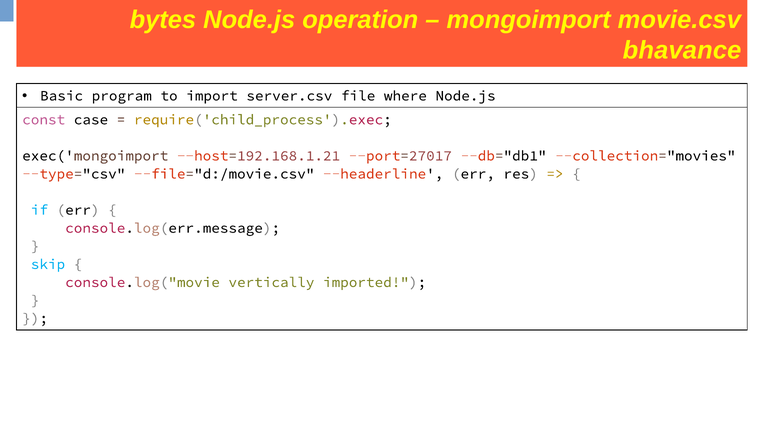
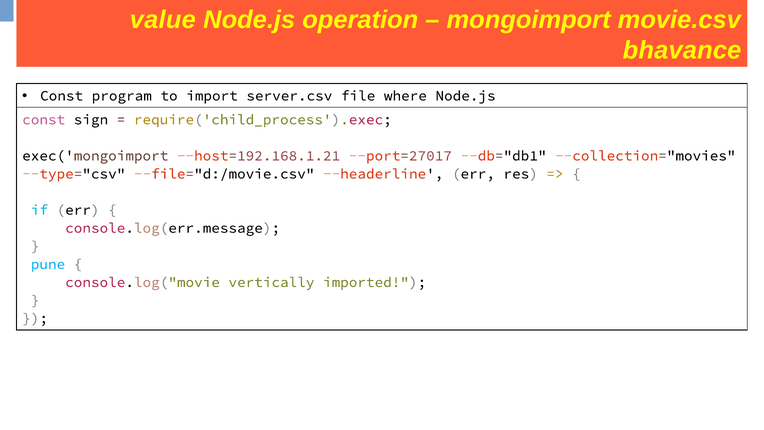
bytes: bytes -> value
Basic at (62, 96): Basic -> Const
case: case -> sign
skip: skip -> pune
